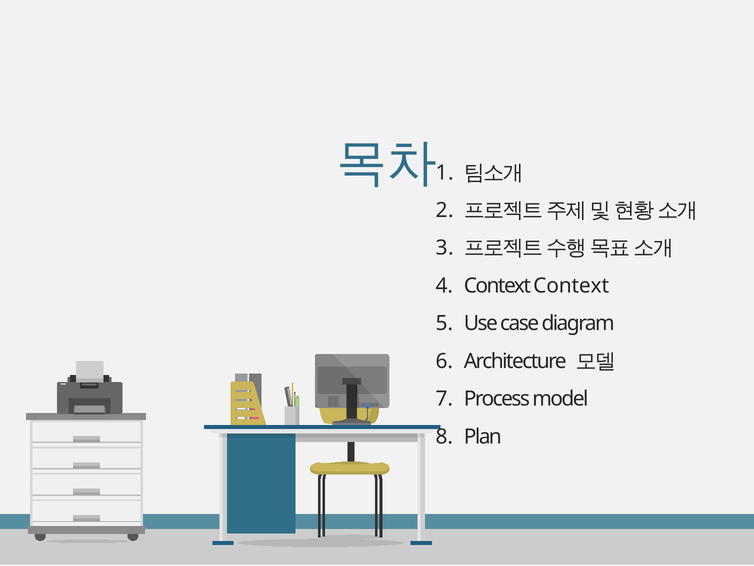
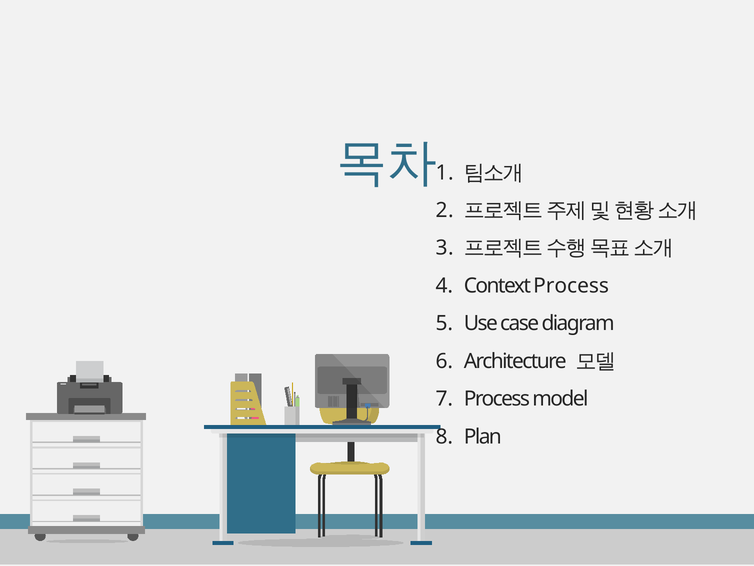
Context Context: Context -> Process
